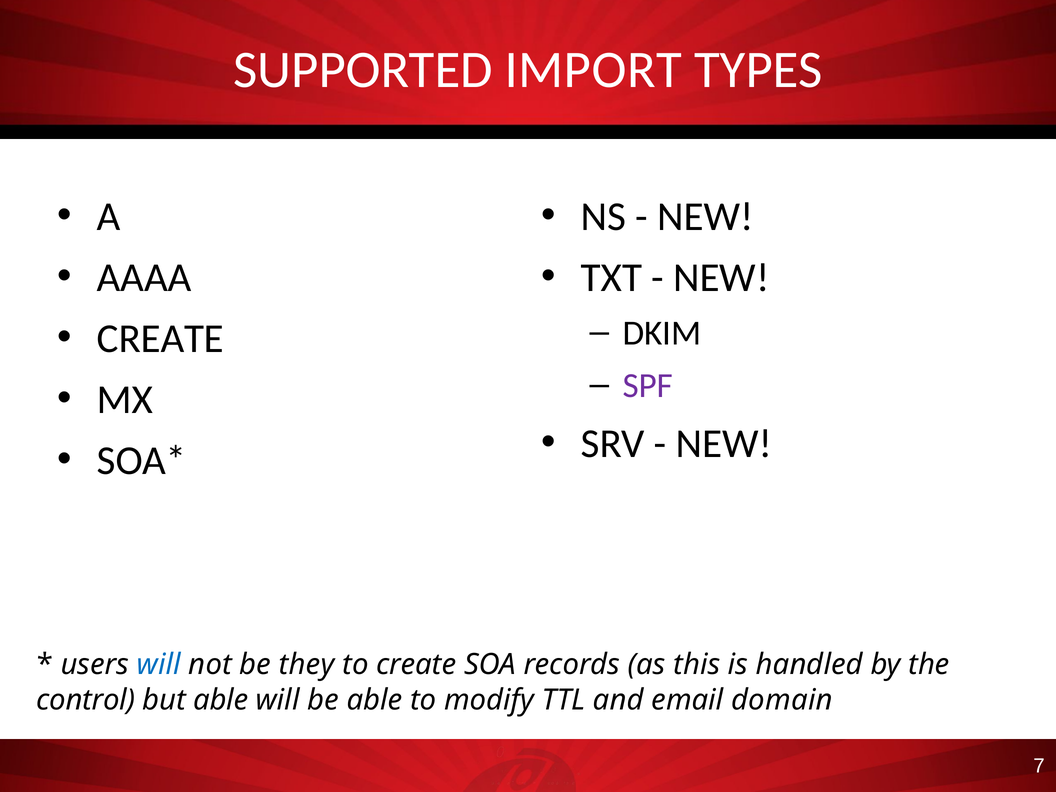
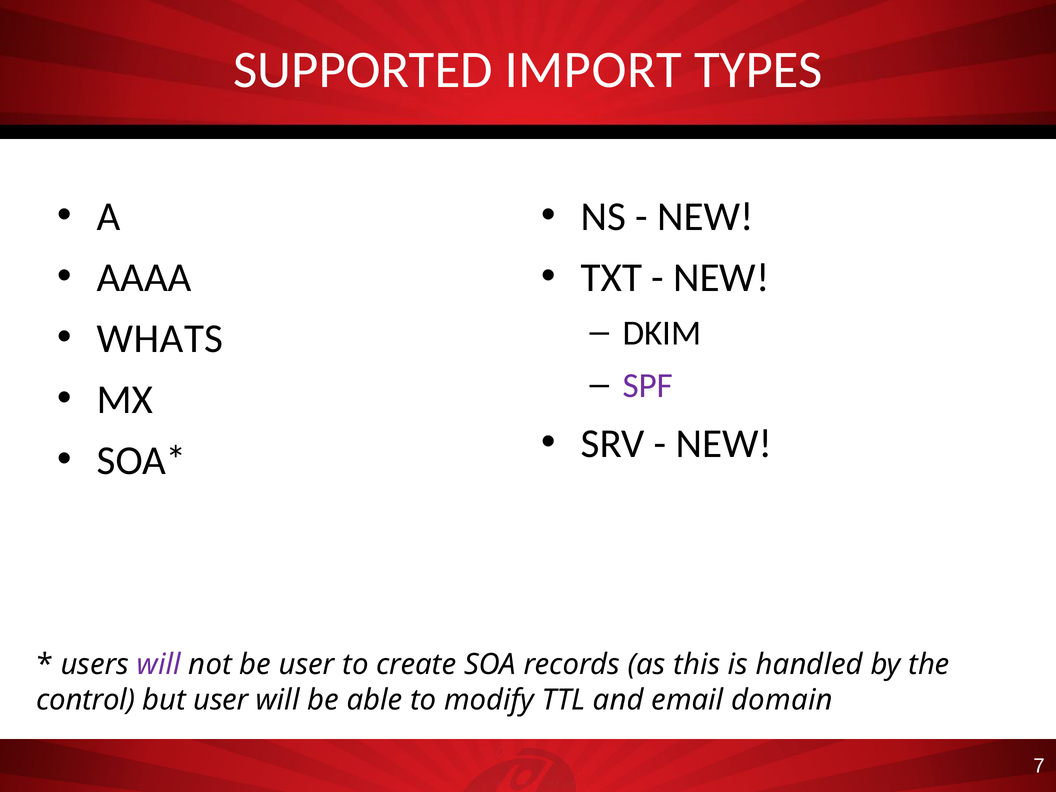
CREATE at (160, 339): CREATE -> WHATS
will at (159, 665) colour: blue -> purple
be they: they -> user
but able: able -> user
